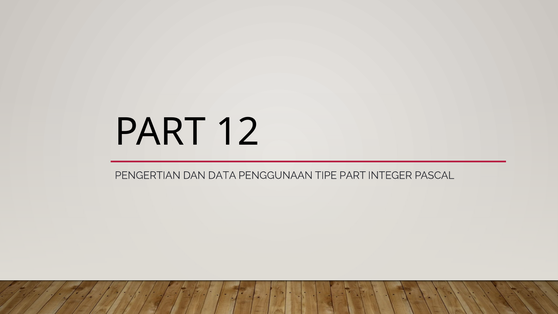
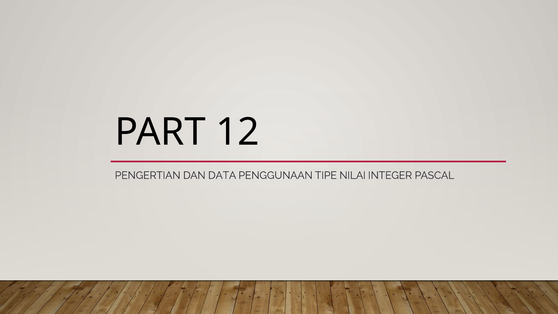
TIPE PART: PART -> NILAI
